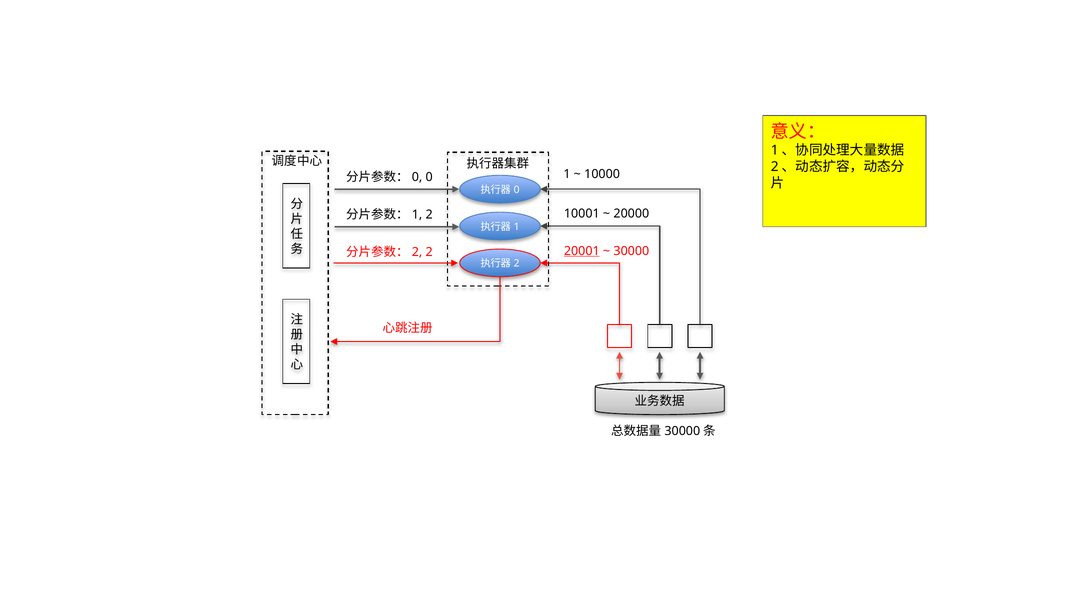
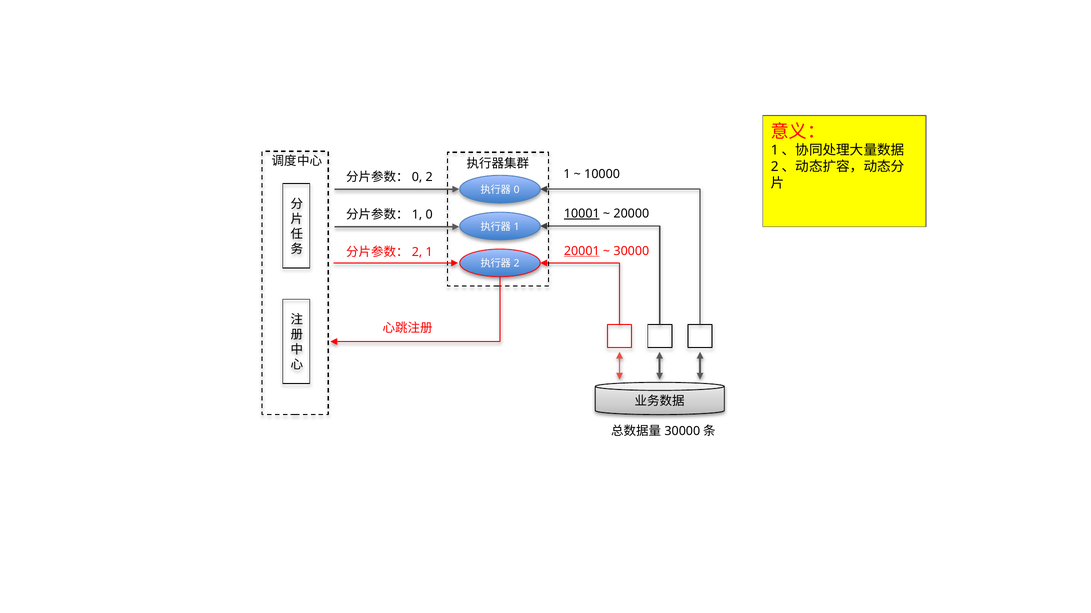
0: 0 -> 2
2 at (429, 215): 2 -> 0
10001 underline: none -> present
2 at (429, 252): 2 -> 1
